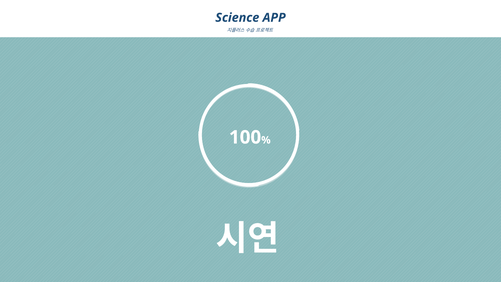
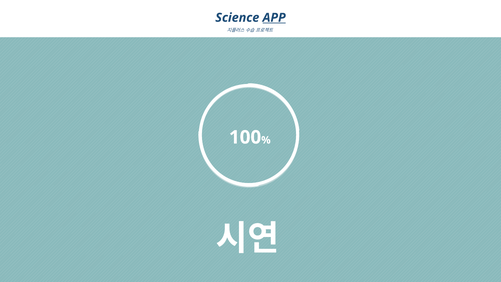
APP underline: none -> present
